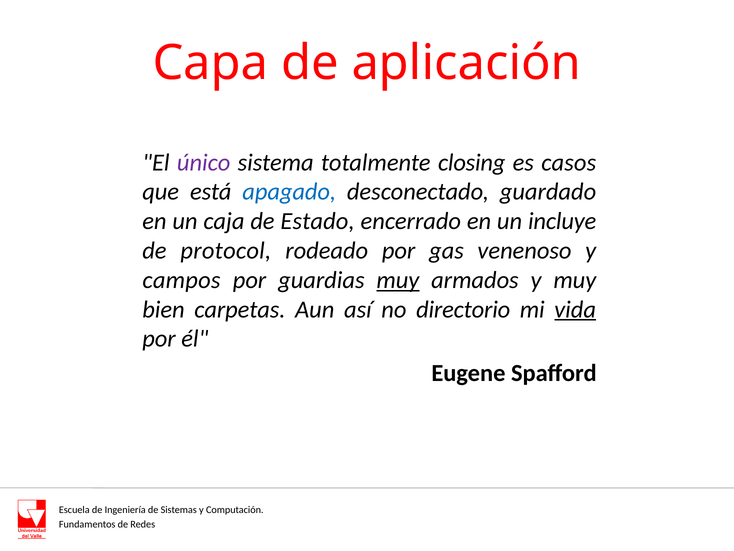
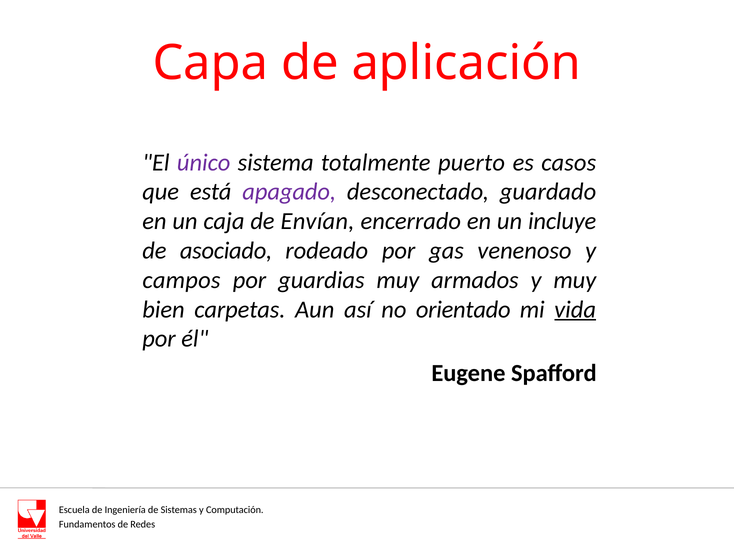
closing: closing -> puerto
apagado colour: blue -> purple
Estado: Estado -> Envían
protocol: protocol -> asociado
muy at (398, 280) underline: present -> none
directorio: directorio -> orientado
